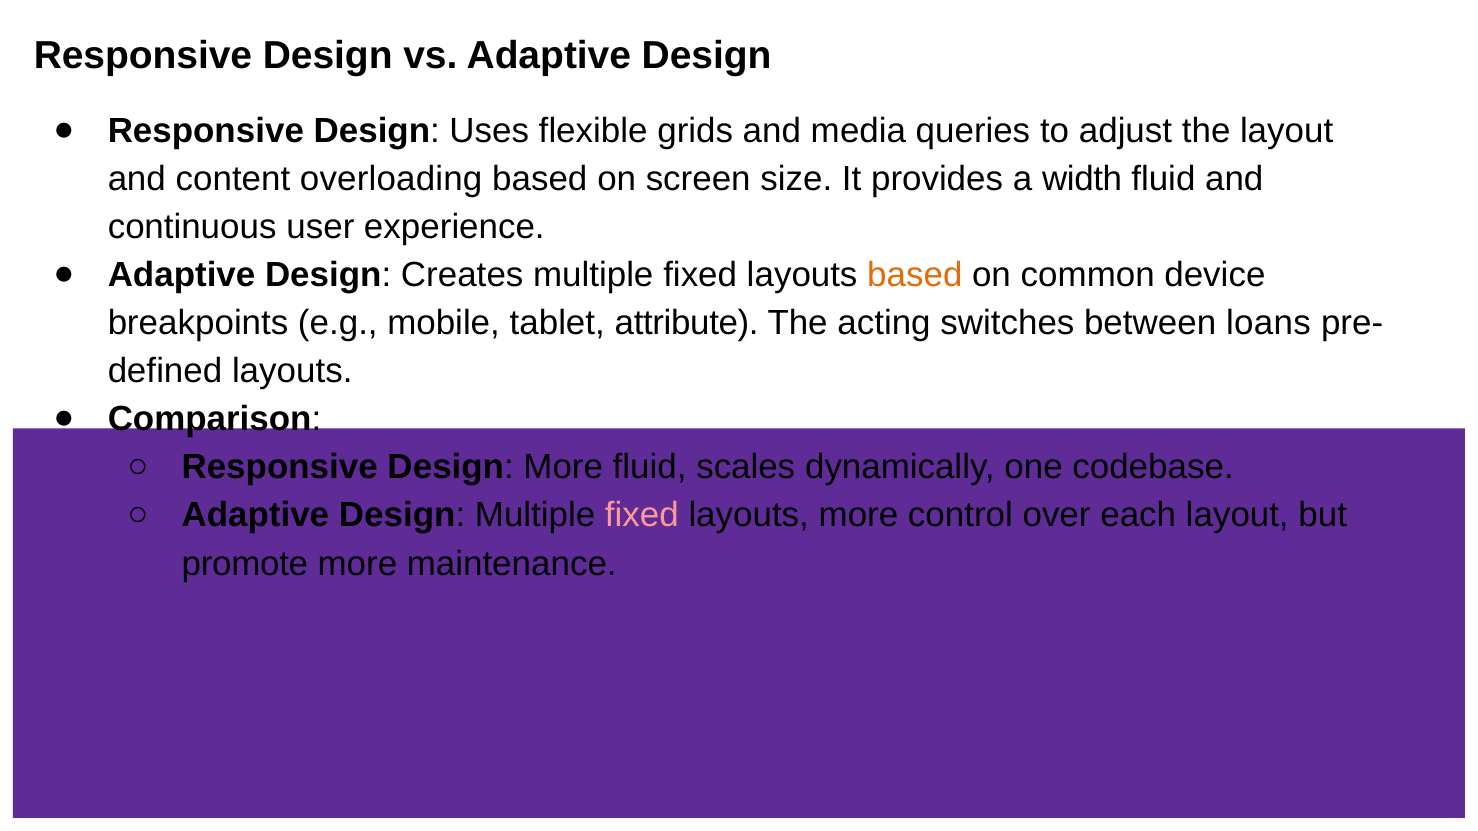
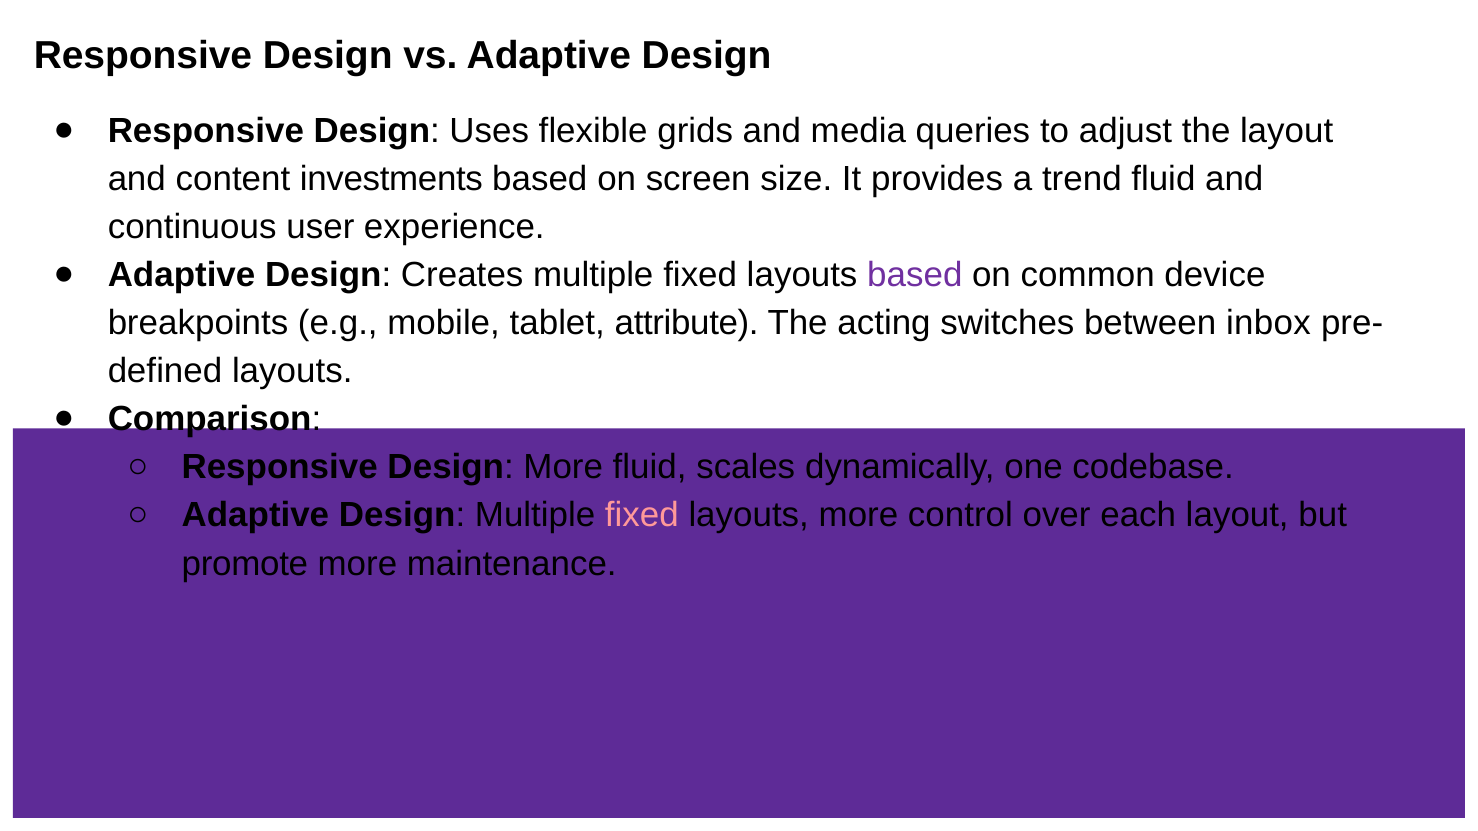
overloading: overloading -> investments
width: width -> trend
based at (915, 275) colour: orange -> purple
loans: loans -> inbox
